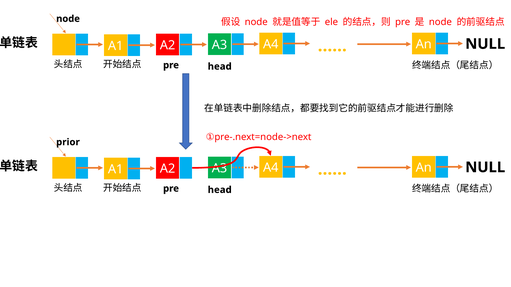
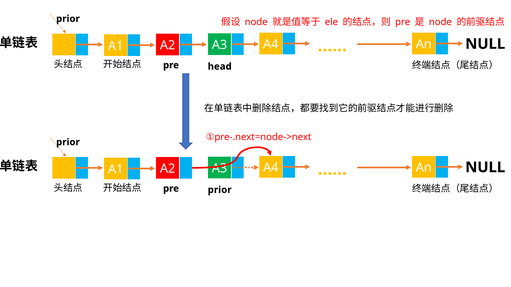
node at (68, 19): node -> prior
head at (220, 190): head -> prior
